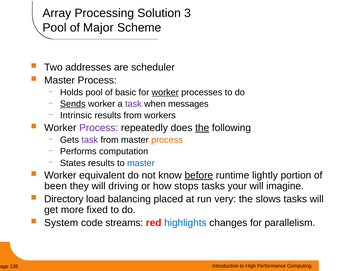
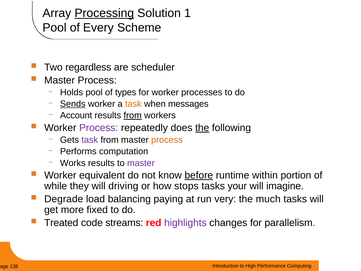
Processing underline: none -> present
3: 3 -> 1
Major: Major -> Every
addresses: addresses -> regardless
basic: basic -> types
worker at (165, 92) underline: present -> none
task at (133, 104) colour: purple -> orange
Intrinsic: Intrinsic -> Account
from at (133, 115) underline: none -> present
States: States -> Works
master at (141, 163) colour: blue -> purple
lightly: lightly -> within
been: been -> while
Directory: Directory -> Degrade
placed: placed -> paying
slows: slows -> much
System: System -> Treated
highlights colour: blue -> purple
